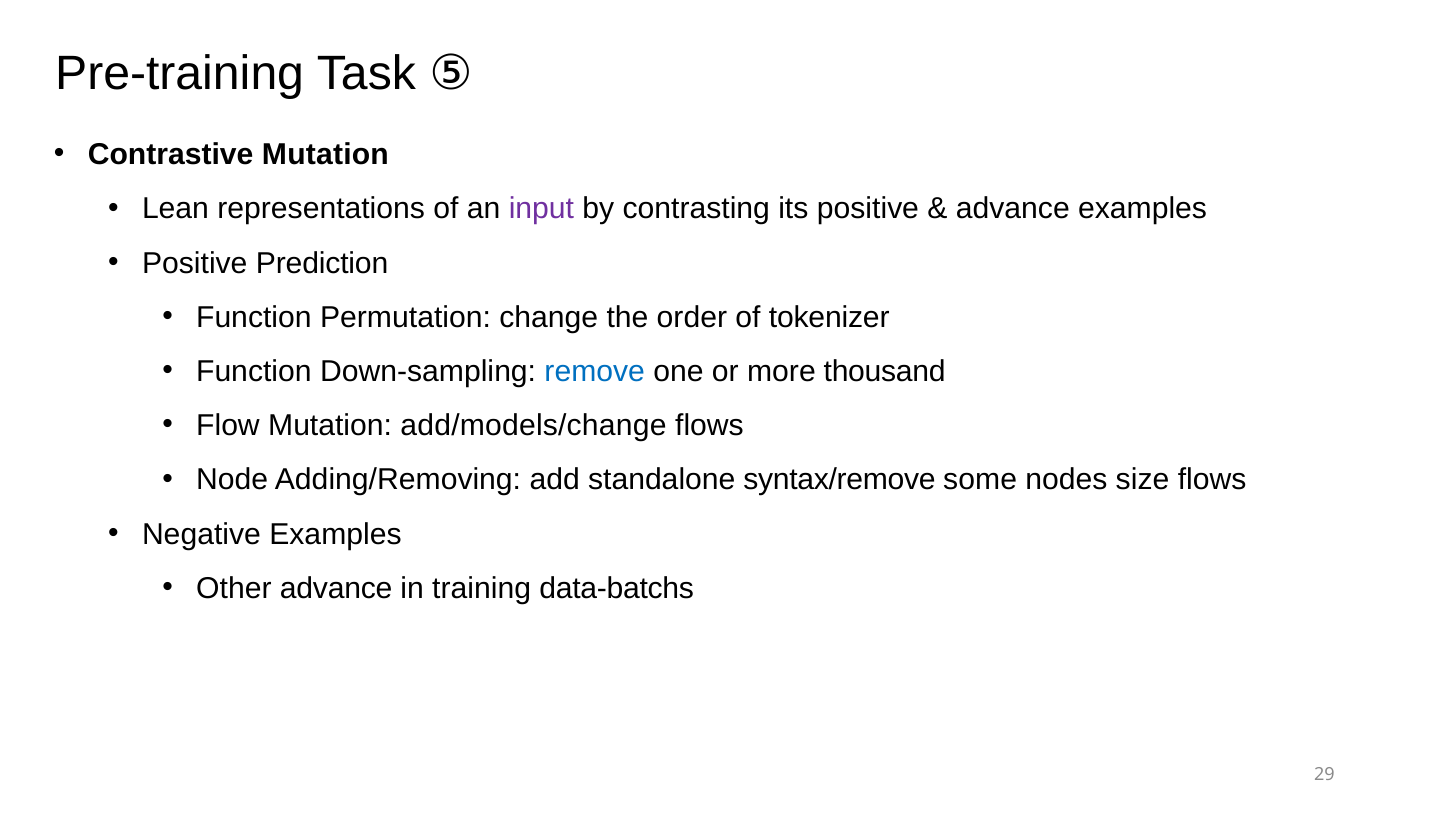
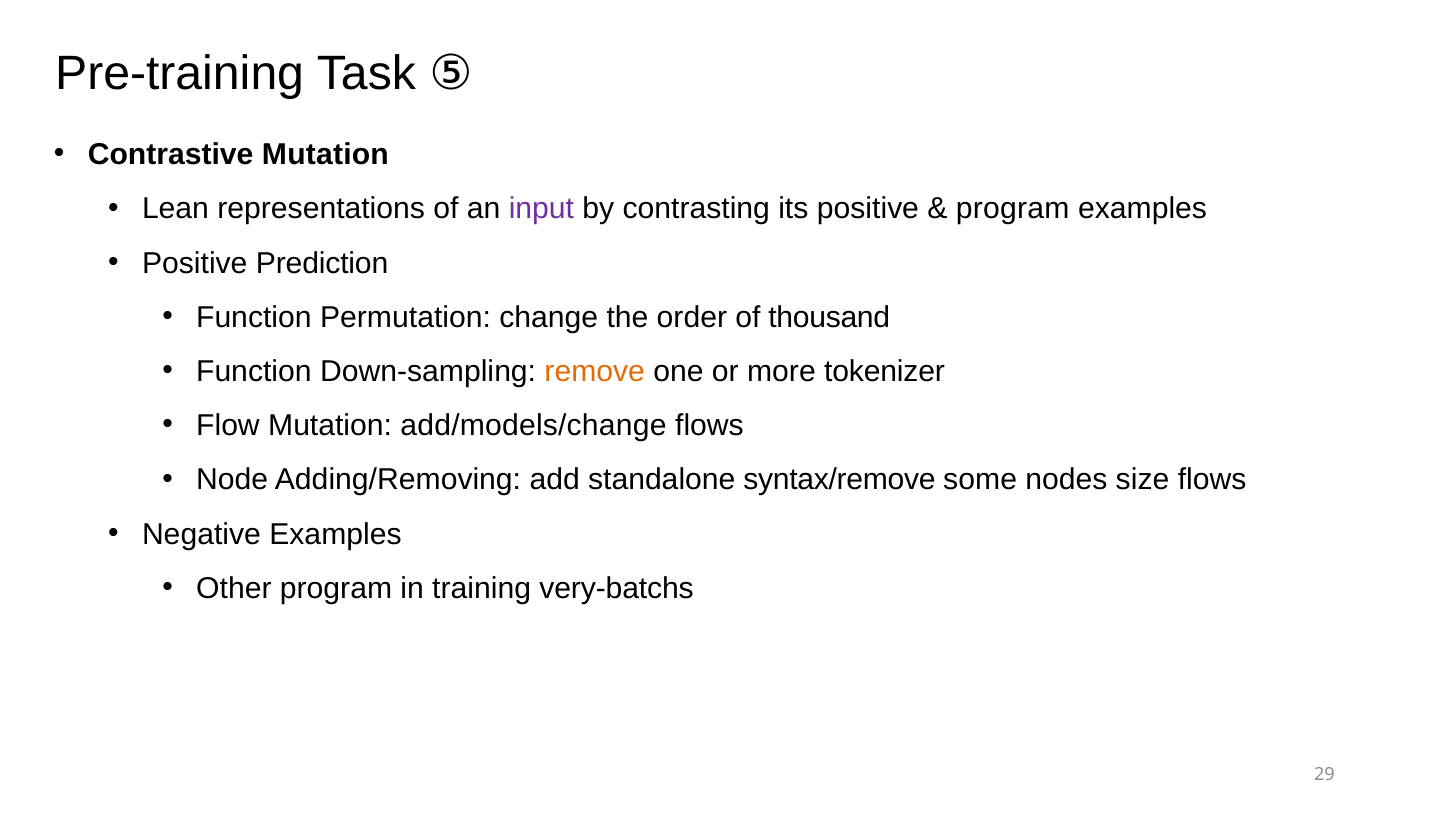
advance at (1013, 209): advance -> program
tokenizer: tokenizer -> thousand
remove colour: blue -> orange
thousand: thousand -> tokenizer
Other advance: advance -> program
data-batchs: data-batchs -> very-batchs
